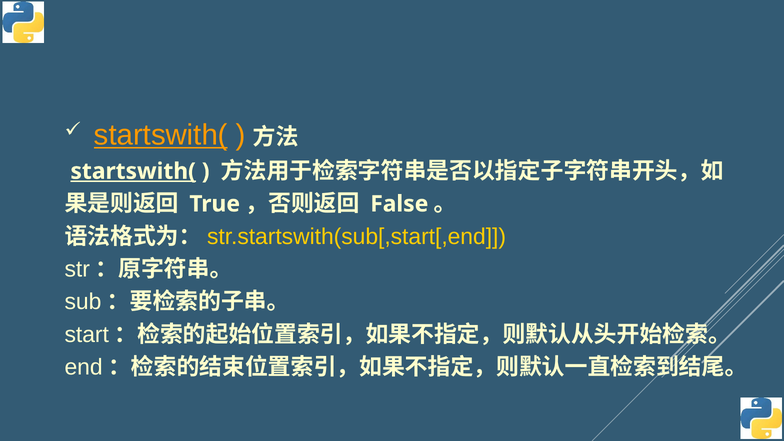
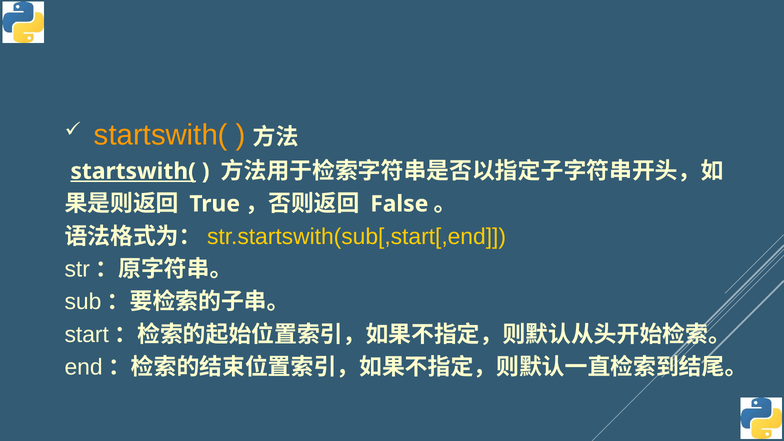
startswith( at (161, 135) underline: present -> none
